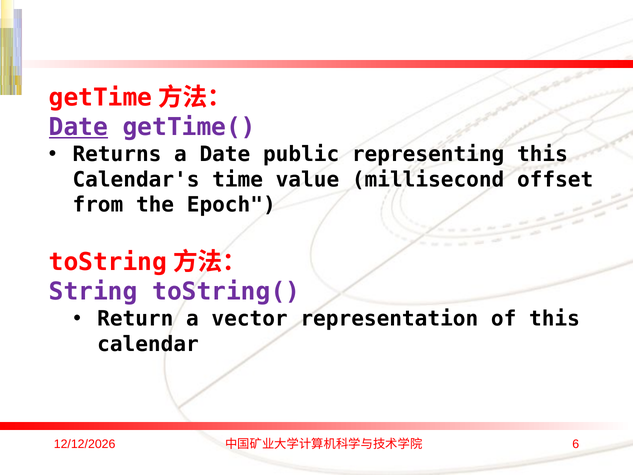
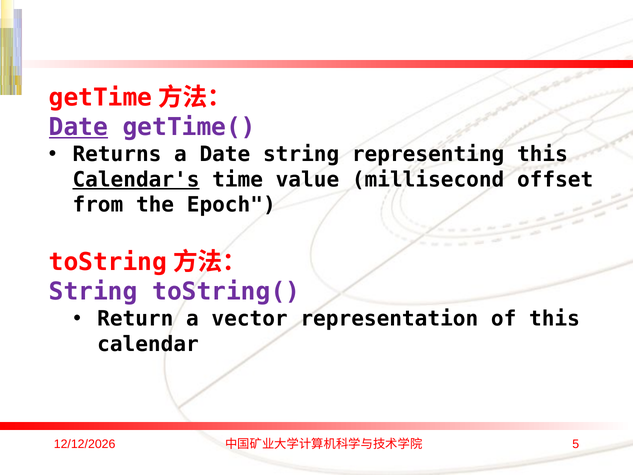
Date public: public -> string
Calendar's underline: none -> present
6: 6 -> 5
